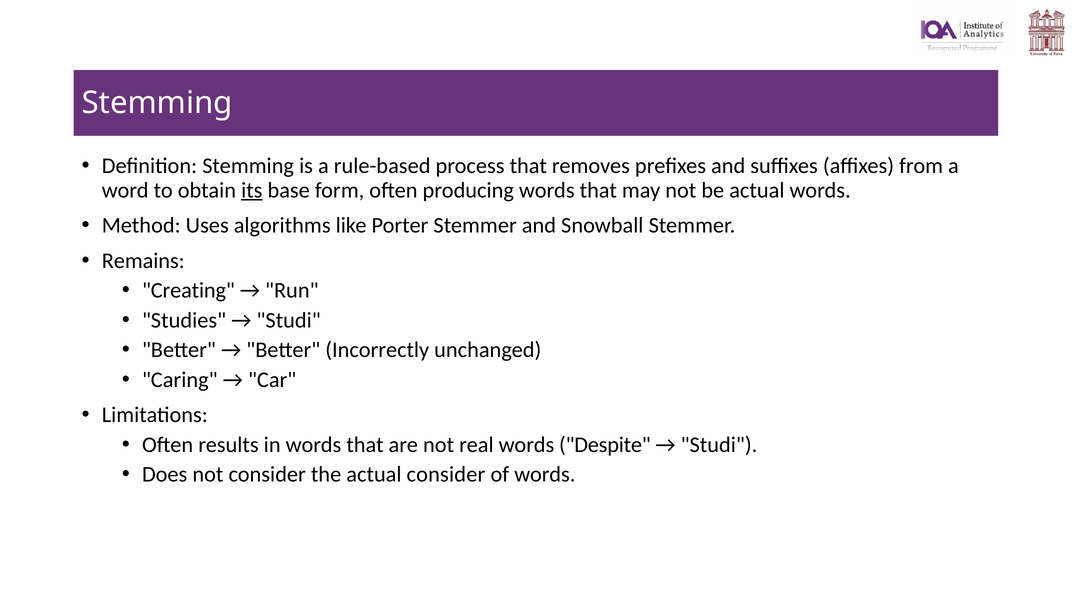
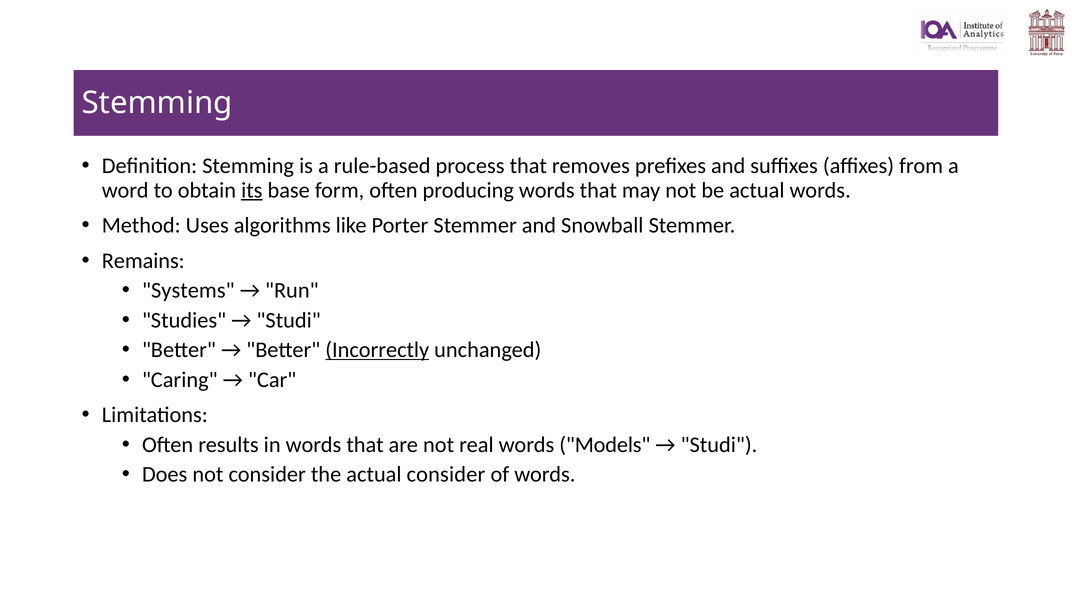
Creating: Creating -> Systems
Incorrectly underline: none -> present
Despite: Despite -> Models
